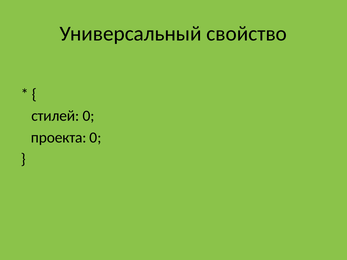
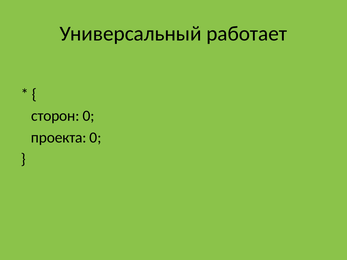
свойство: свойство -> работает
стилей: стилей -> сторон
